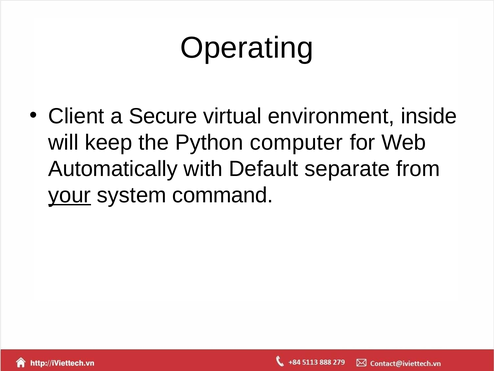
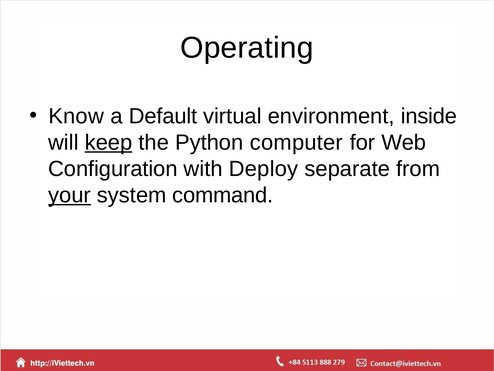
Client: Client -> Know
Secure: Secure -> Default
keep underline: none -> present
Automatically: Automatically -> Configuration
Default: Default -> Deploy
